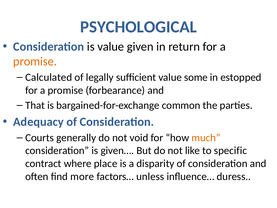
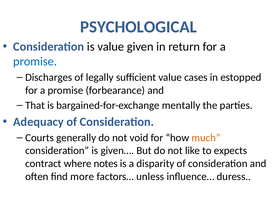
promise at (35, 61) colour: orange -> blue
Calculated: Calculated -> Discharges
some: some -> cases
common: common -> mentally
specific: specific -> expects
place: place -> notes
